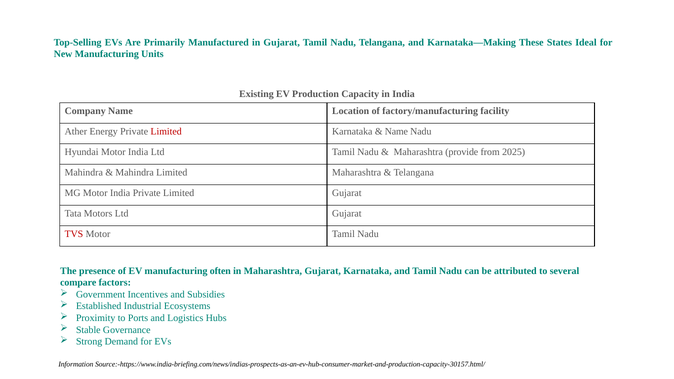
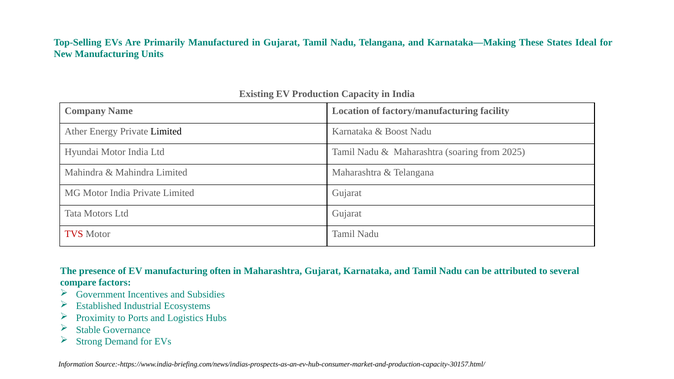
Limited at (166, 131) colour: red -> black
Name at (396, 131): Name -> Boost
provide: provide -> soaring
